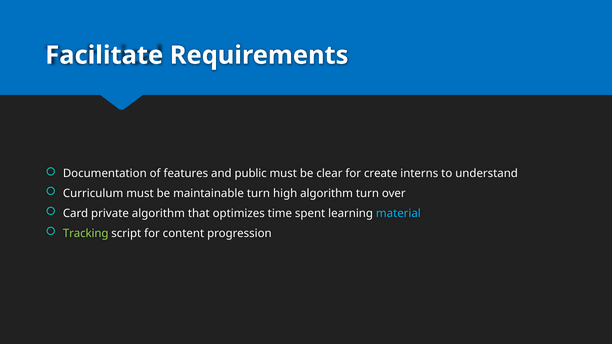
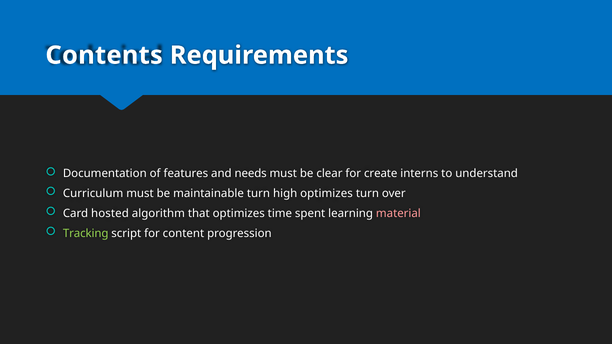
Facilitate: Facilitate -> Contents
public: public -> needs
high algorithm: algorithm -> optimizes
private: private -> hosted
material colour: light blue -> pink
